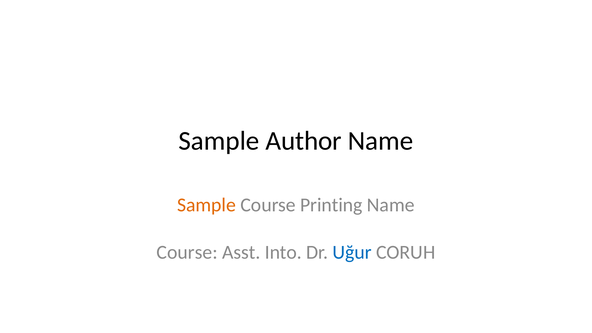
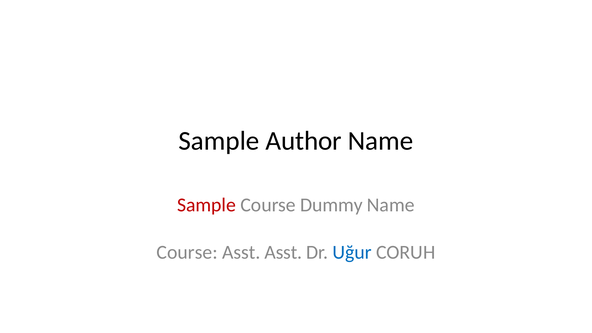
Sample at (206, 205) colour: orange -> red
Printing: Printing -> Dummy
Asst Into: Into -> Asst
